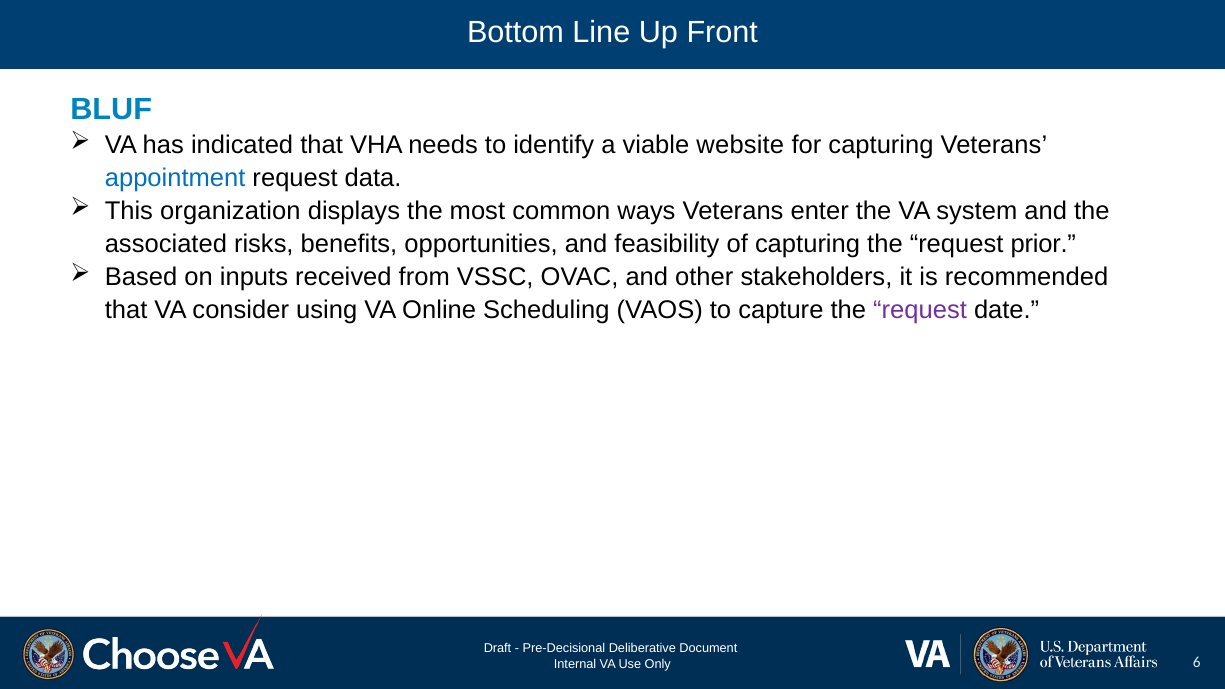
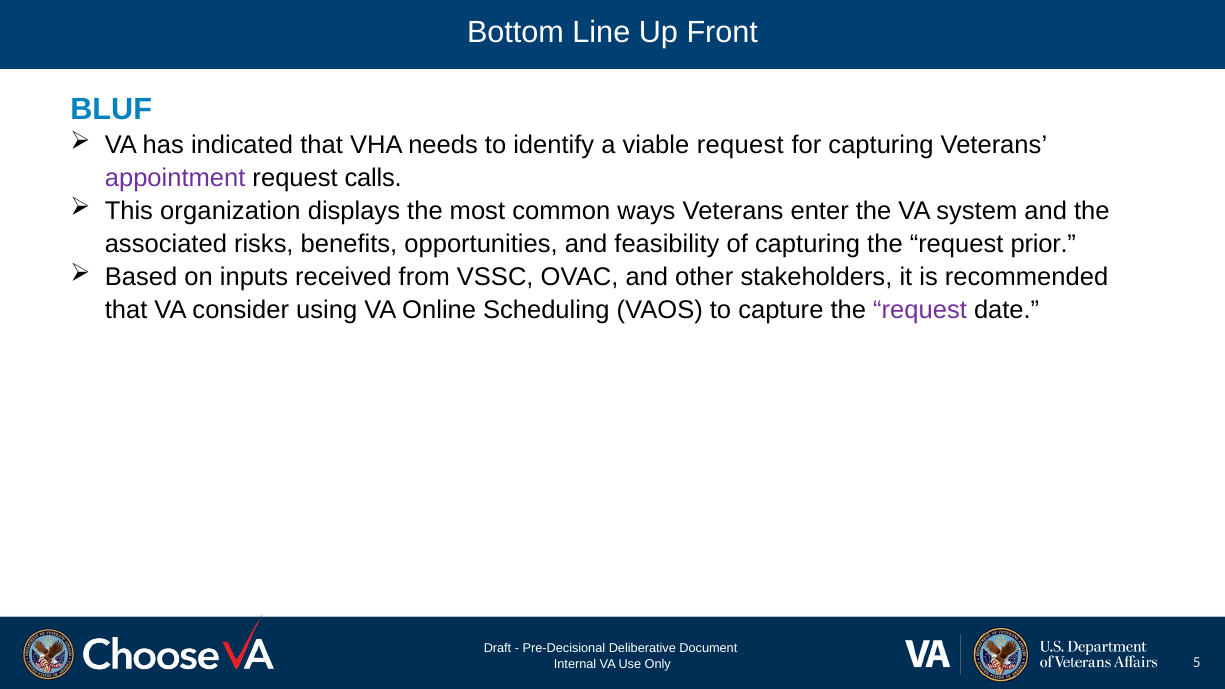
viable website: website -> request
appointment colour: blue -> purple
data: data -> calls
6: 6 -> 5
